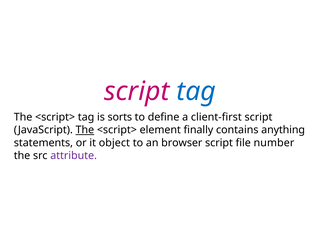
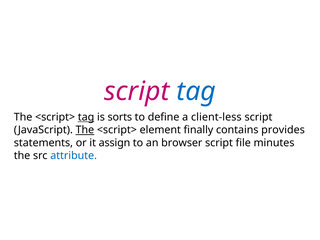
tag at (86, 117) underline: none -> present
client-first: client-first -> client-less
anything: anything -> provides
object: object -> assign
number: number -> minutes
attribute colour: purple -> blue
